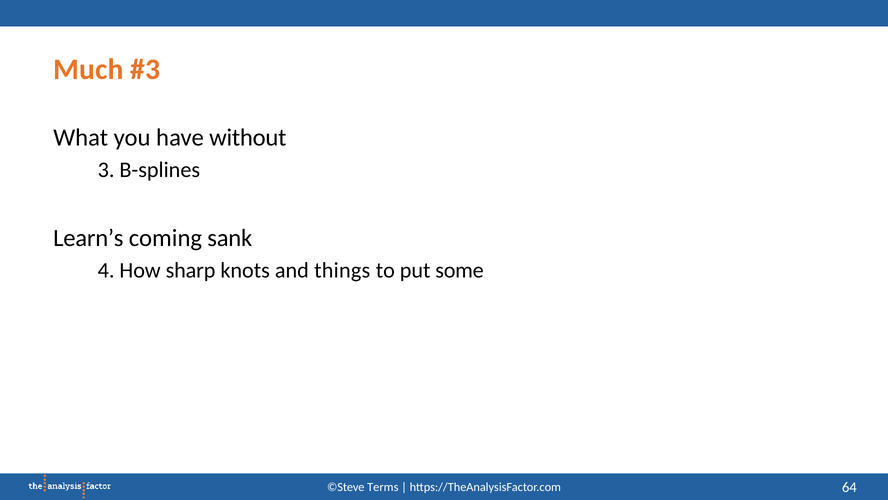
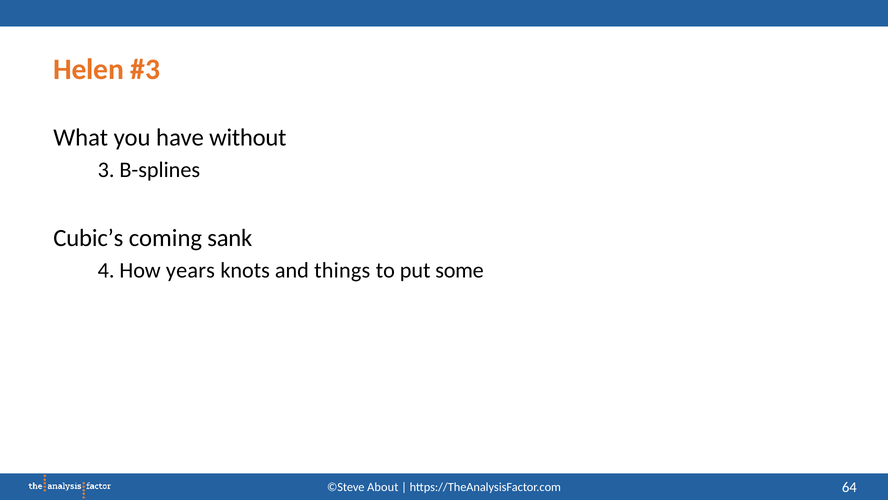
Much: Much -> Helen
Learn’s: Learn’s -> Cubic’s
sharp: sharp -> years
Terms: Terms -> About
